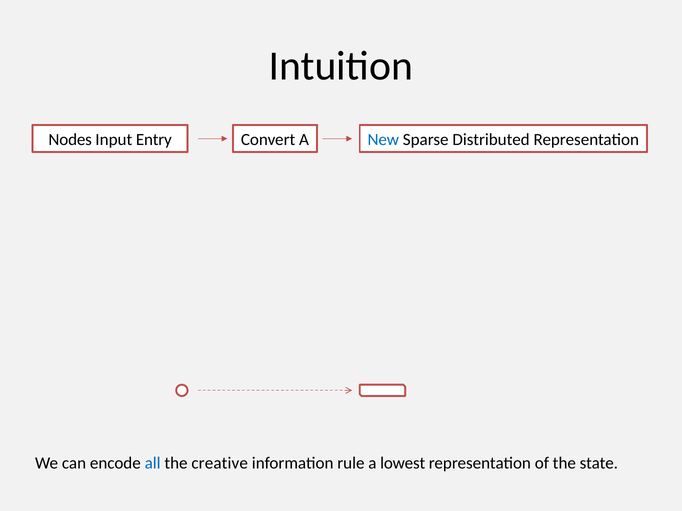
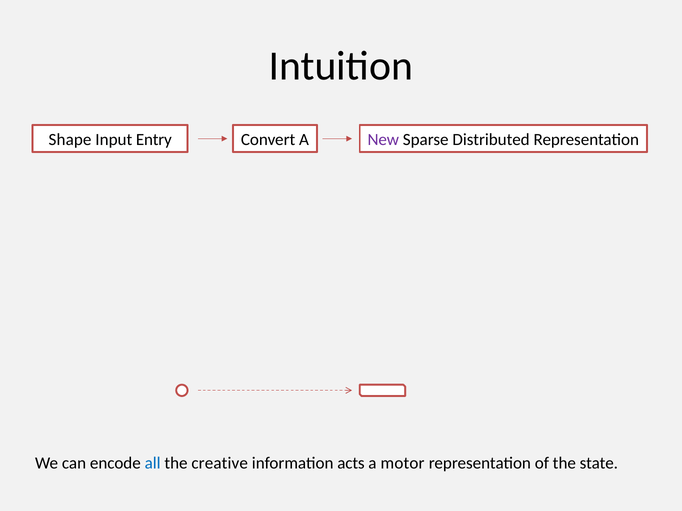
Nodes: Nodes -> Shape
New colour: blue -> purple
rule: rule -> acts
lowest: lowest -> motor
